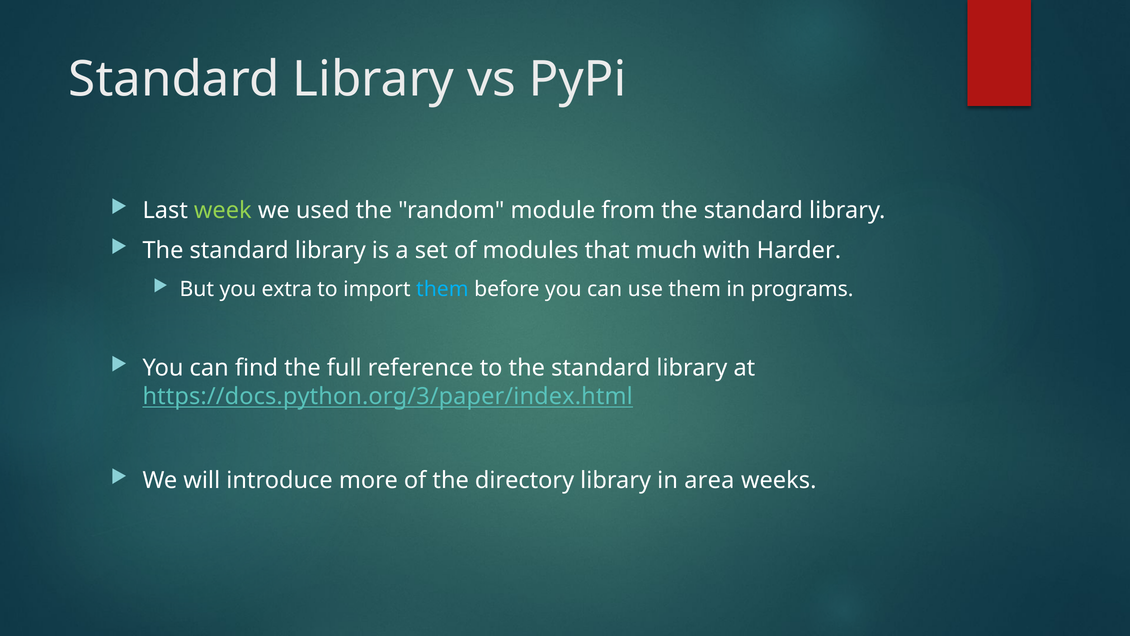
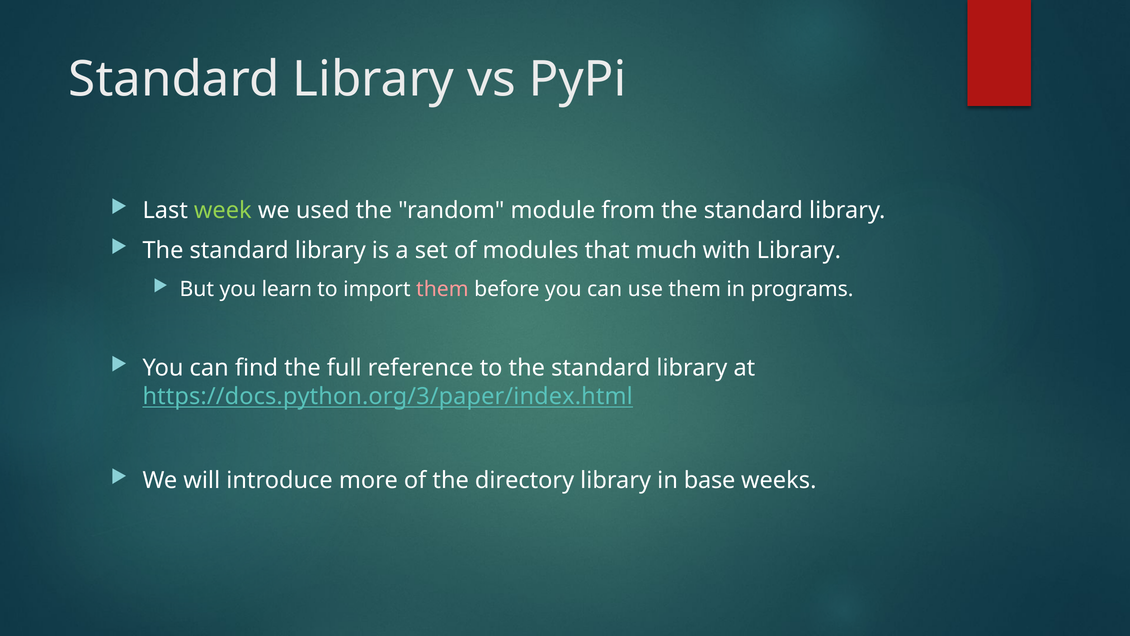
with Harder: Harder -> Library
extra: extra -> learn
them at (442, 289) colour: light blue -> pink
area: area -> base
